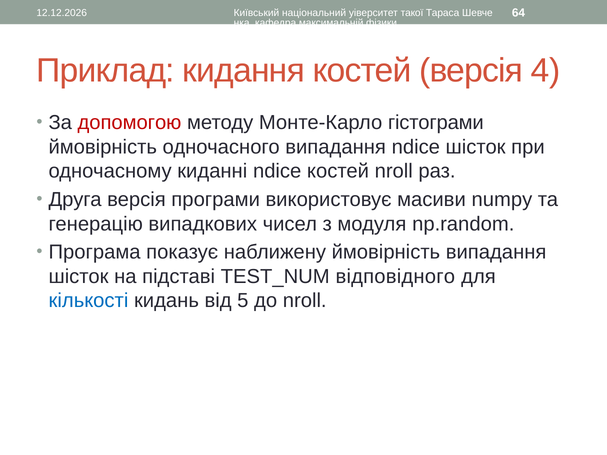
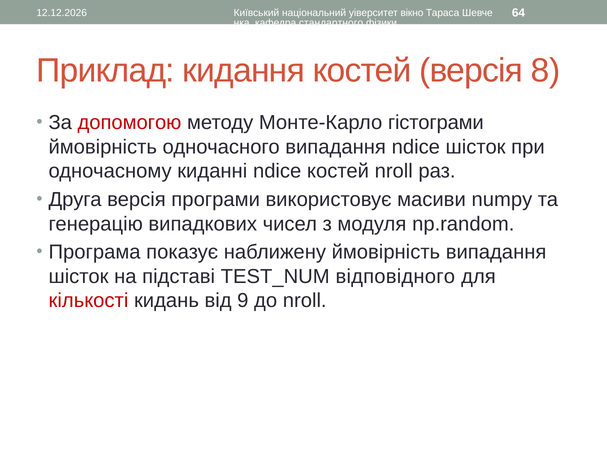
такої: такої -> вікно
максимальній: максимальній -> стандартного
4: 4 -> 8
кількості colour: blue -> red
5: 5 -> 9
